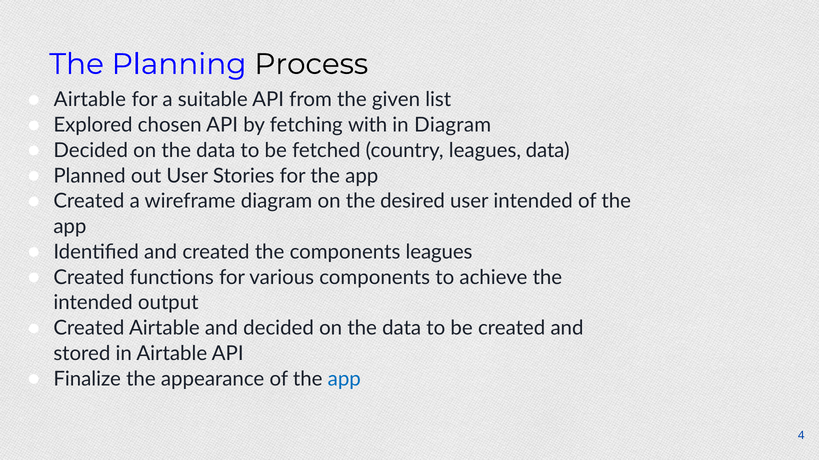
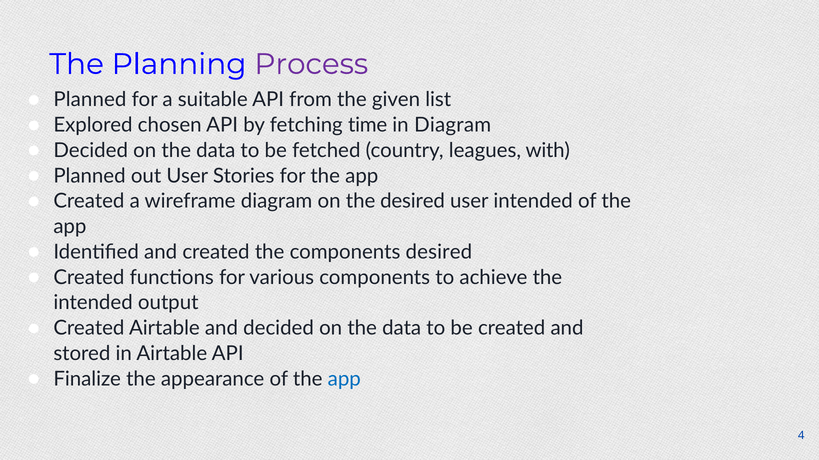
Process colour: black -> purple
Airtable at (90, 100): Airtable -> Planned
with: with -> time
leagues data: data -> with
components leagues: leagues -> desired
